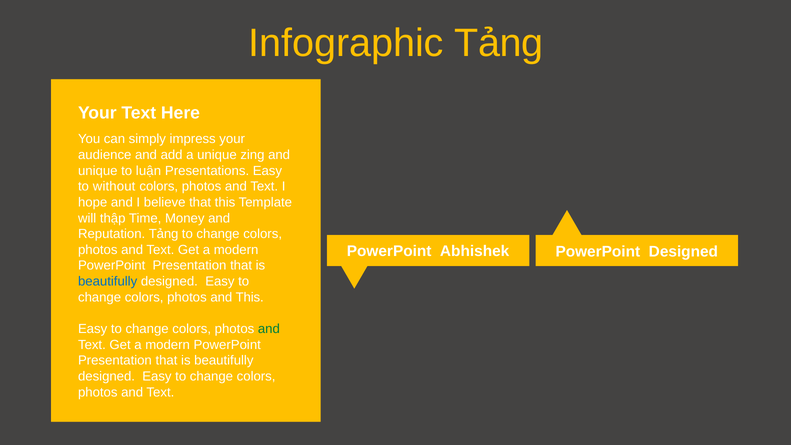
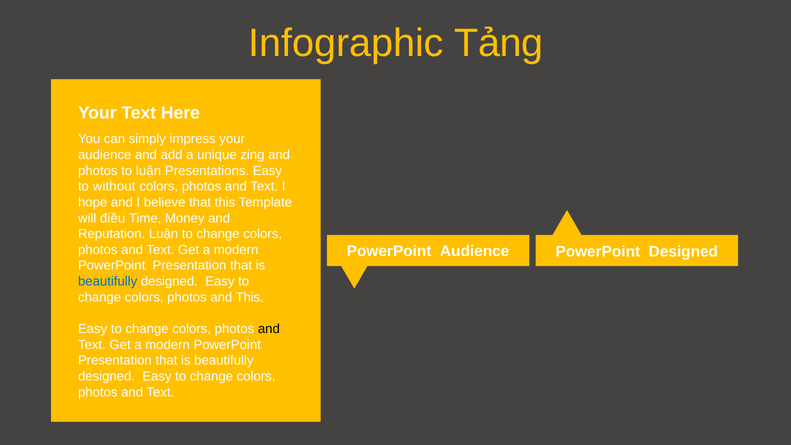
unique at (98, 171): unique -> photos
thập: thập -> điều
Reputation Tảng: Tảng -> Luận
PowerPoint Abhishek: Abhishek -> Audience
and at (269, 329) colour: green -> black
